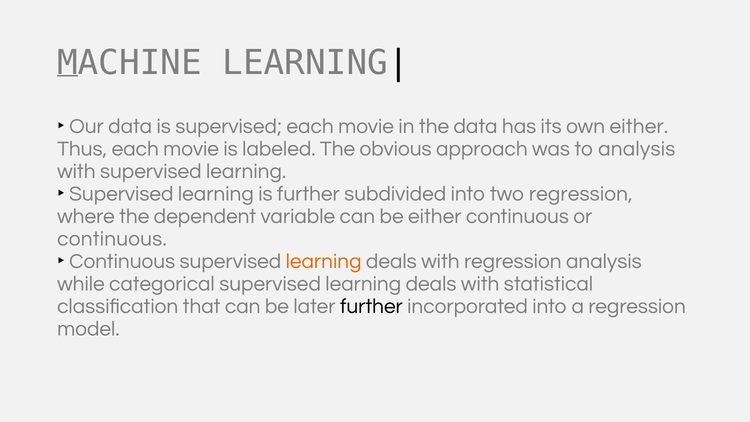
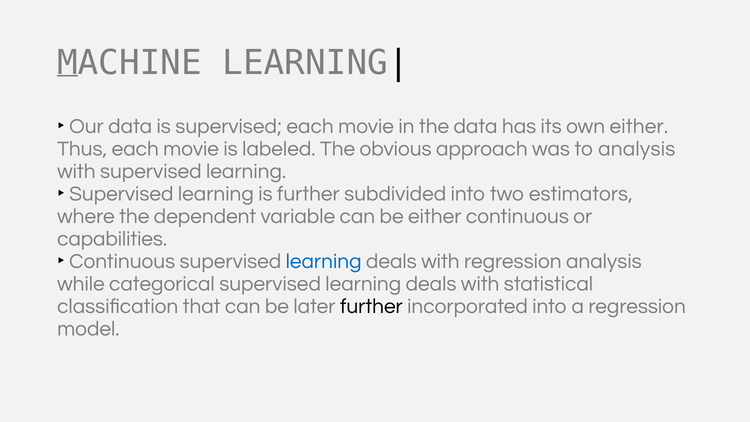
two regression: regression -> estimators
continuous at (112, 239): continuous -> capabilities
learning at (324, 261) colour: orange -> blue
